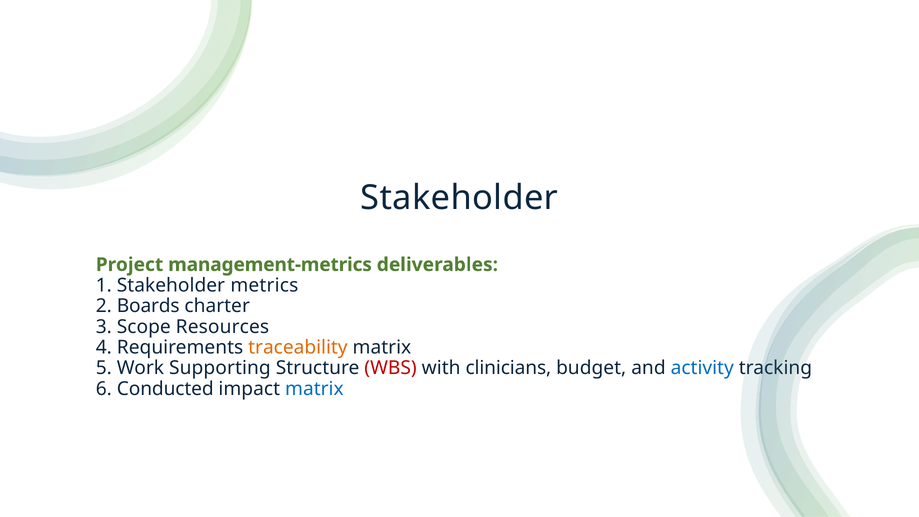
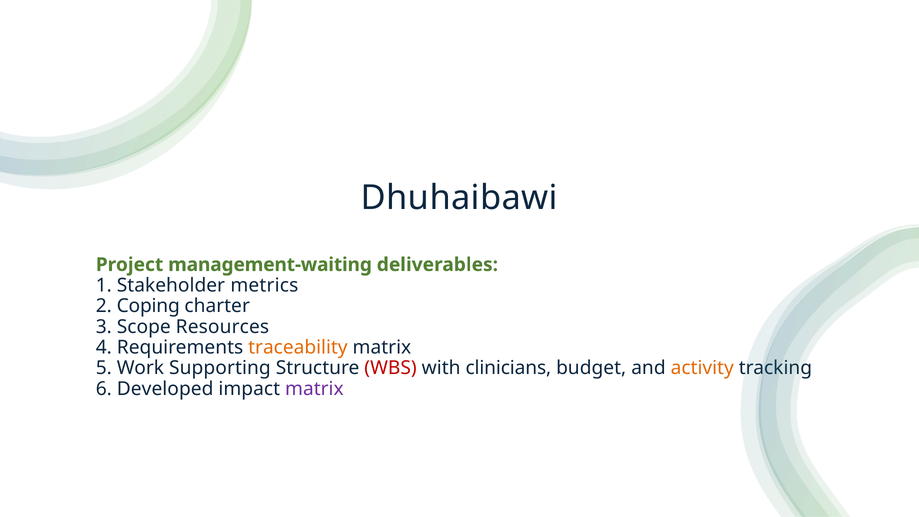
Stakeholder at (459, 198): Stakeholder -> Dhuhaibawi
management-metrics: management-metrics -> management-waiting
Boards: Boards -> Coping
activity colour: blue -> orange
Conducted: Conducted -> Developed
matrix at (314, 389) colour: blue -> purple
